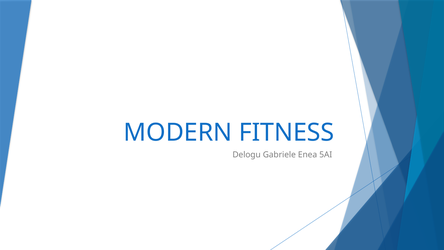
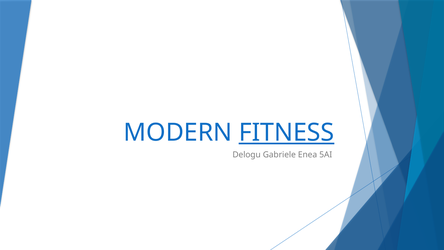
FITNESS underline: none -> present
